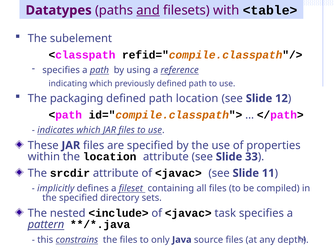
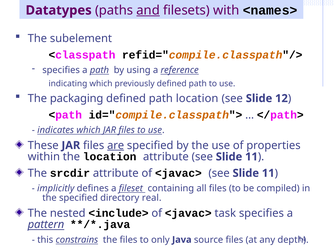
<table>: <table> -> <names>
are underline: none -> present
attribute see Slide 33: 33 -> 11
sets: sets -> real
